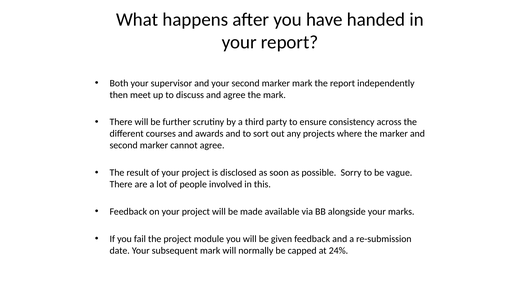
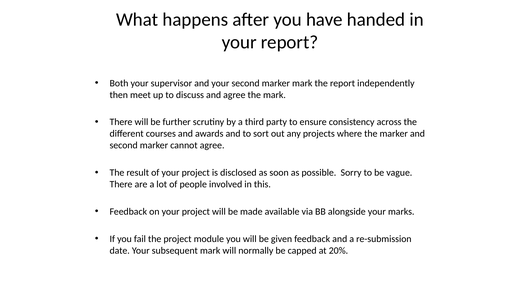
24%: 24% -> 20%
